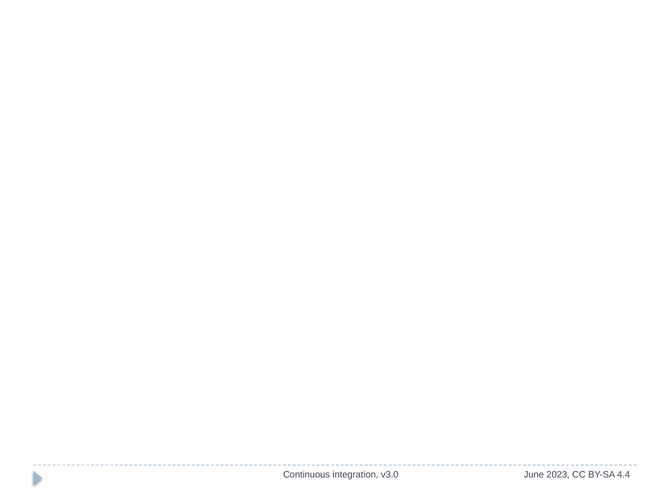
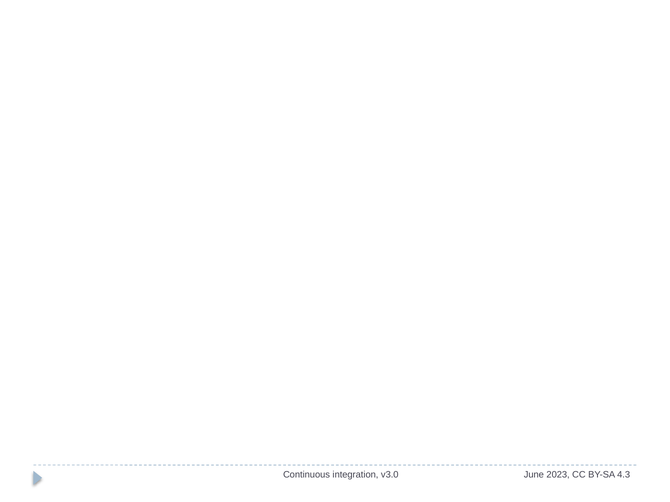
4.4: 4.4 -> 4.3
